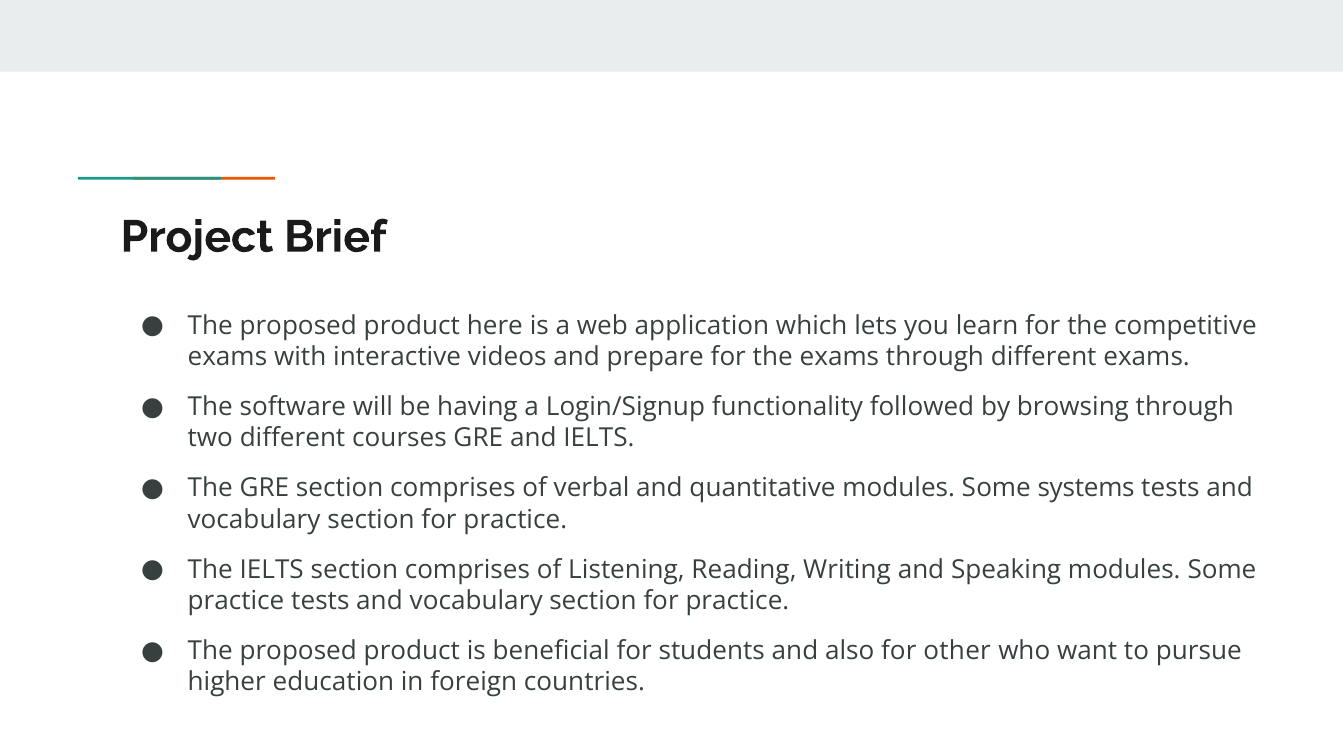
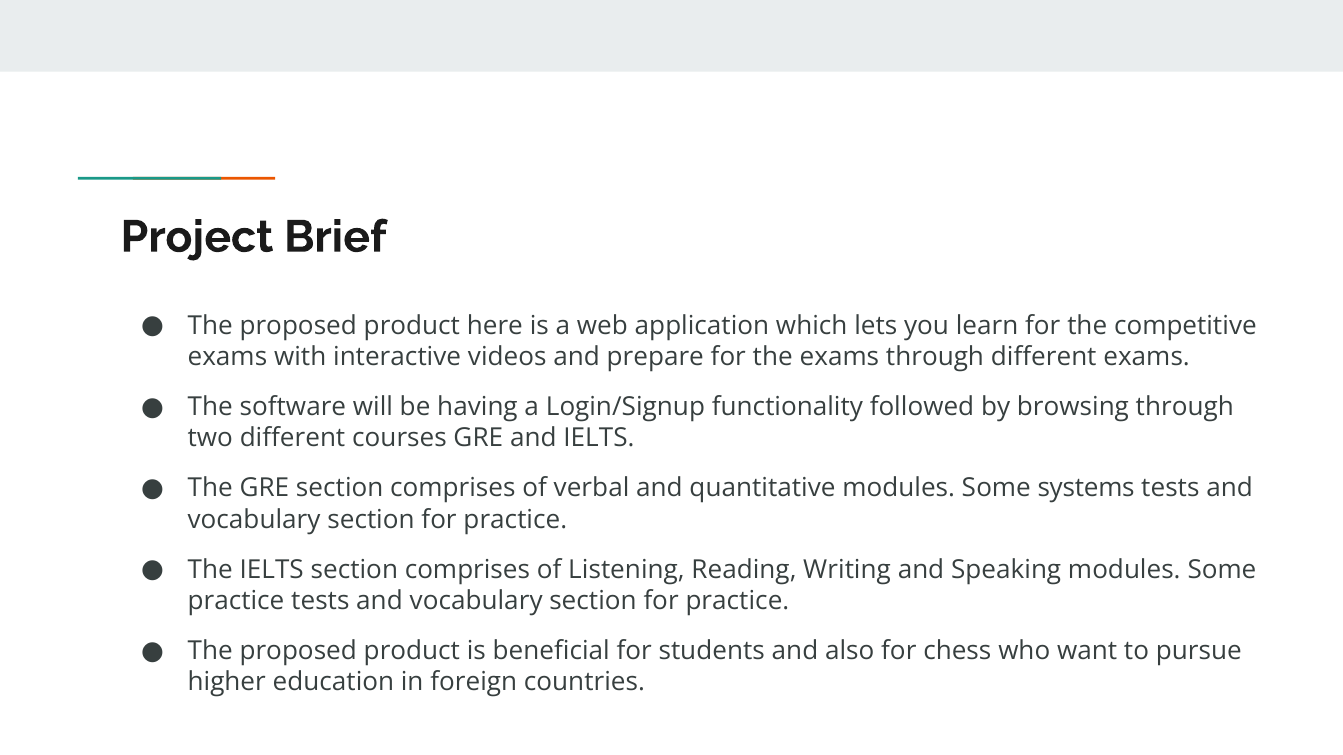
other: other -> chess
